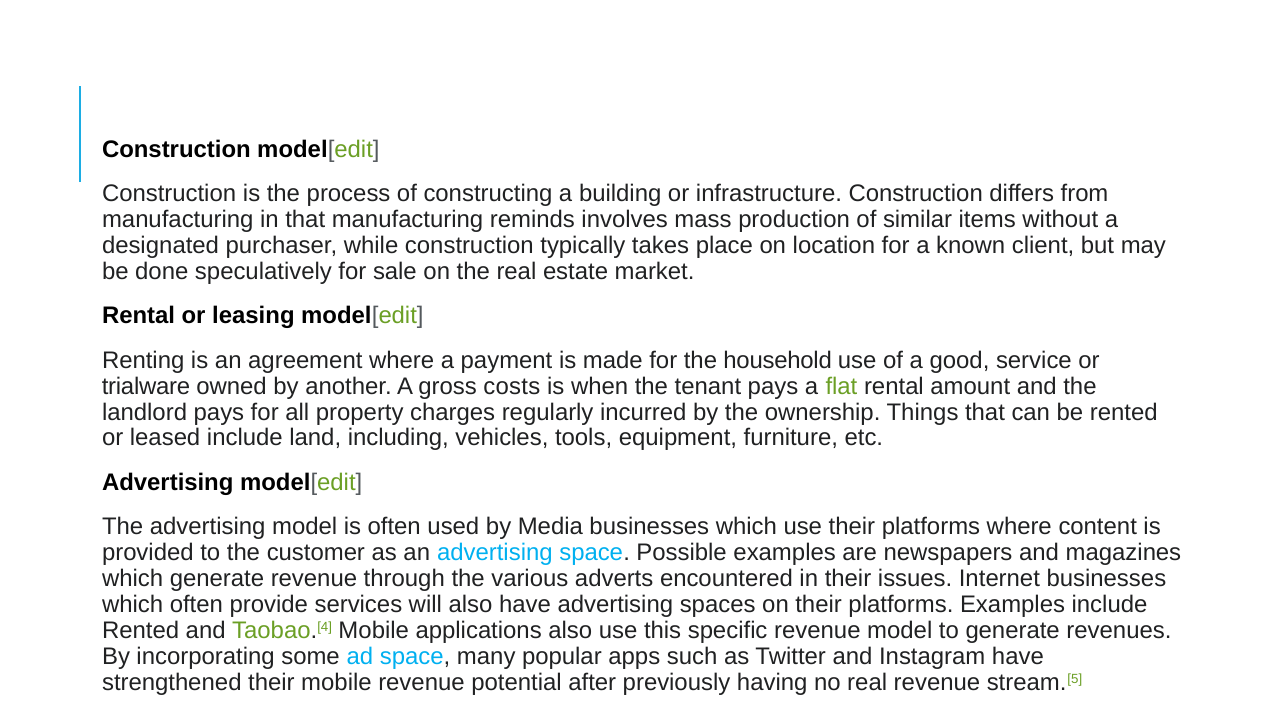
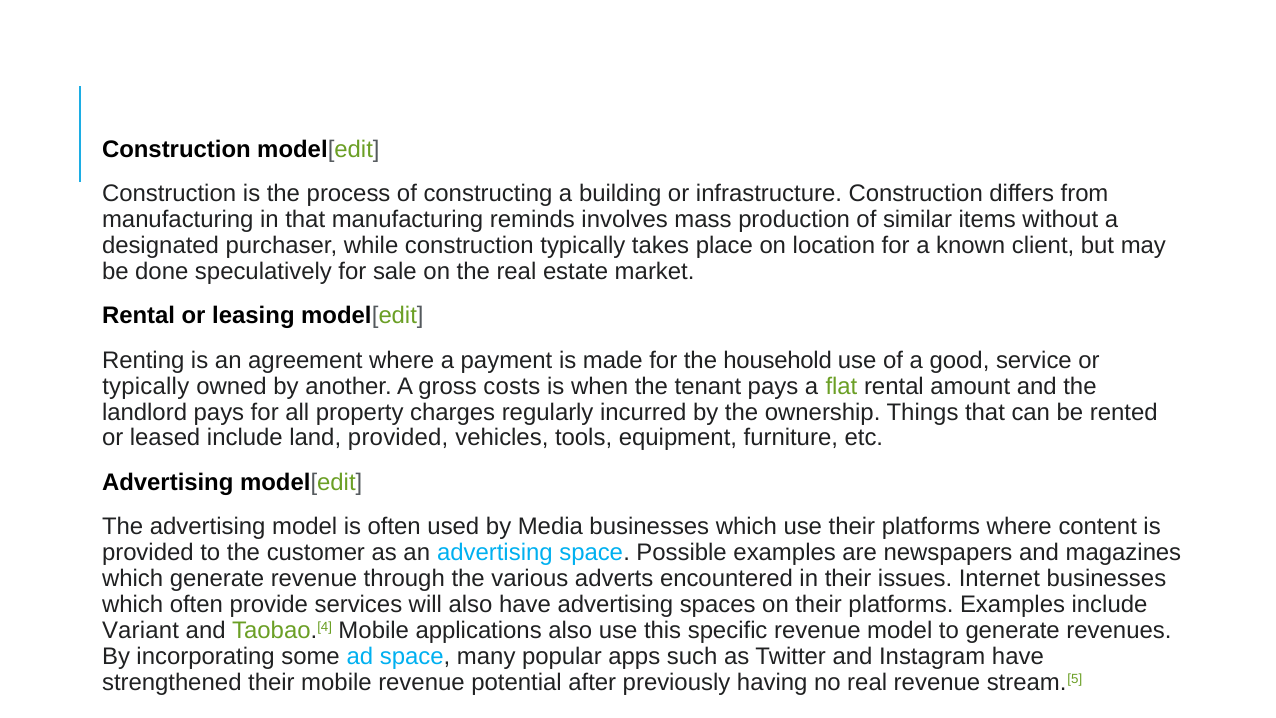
trialware at (146, 386): trialware -> typically
land including: including -> provided
Rented at (141, 630): Rented -> Variant
